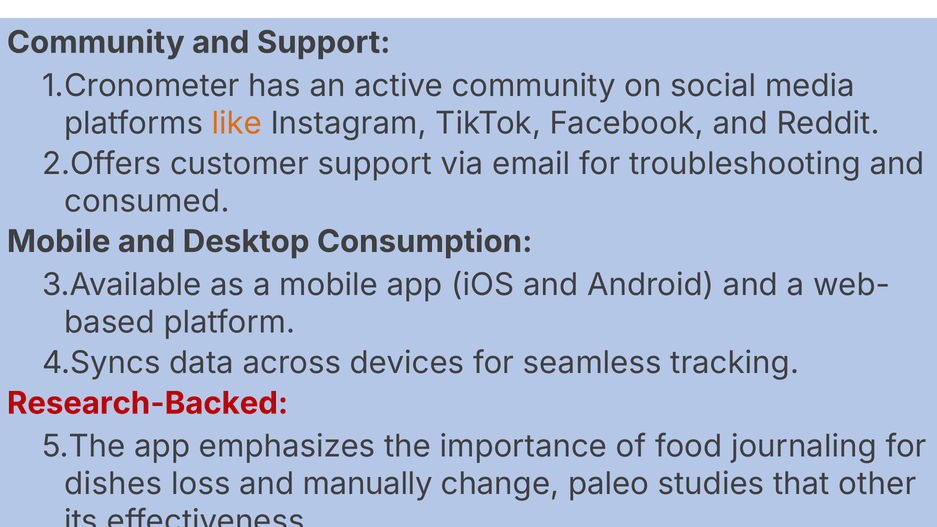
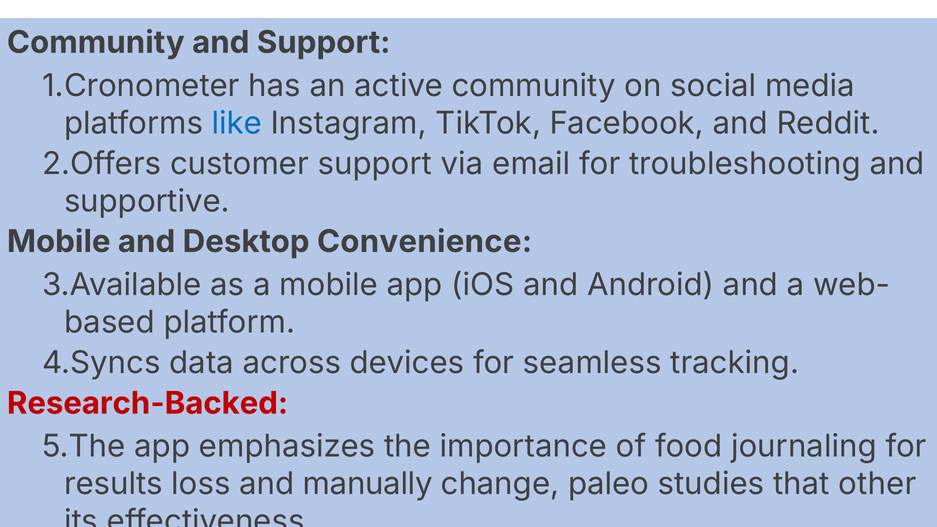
like colour: orange -> blue
consumed: consumed -> supportive
Consumption: Consumption -> Convenience
dishes: dishes -> results
